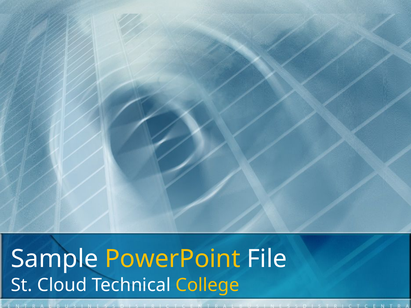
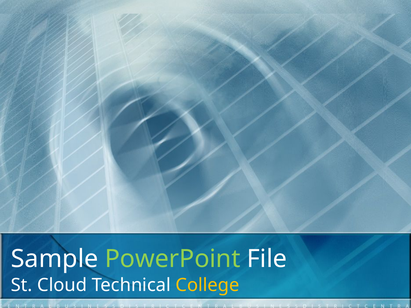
PowerPoint colour: yellow -> light green
